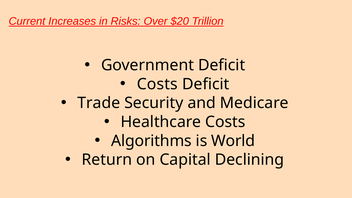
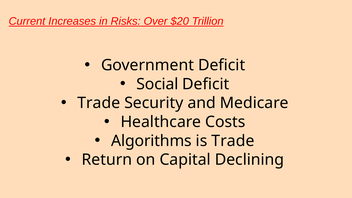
Costs at (157, 84): Costs -> Social
is World: World -> Trade
